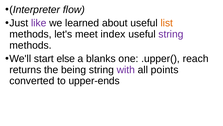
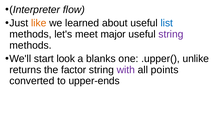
like colour: purple -> orange
list colour: orange -> blue
index: index -> major
else: else -> look
reach: reach -> unlike
being: being -> factor
